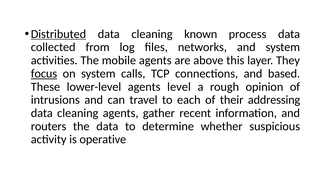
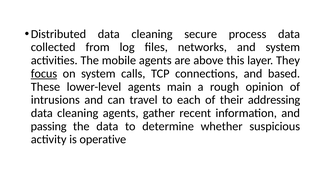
Distributed underline: present -> none
known: known -> secure
level: level -> main
routers: routers -> passing
